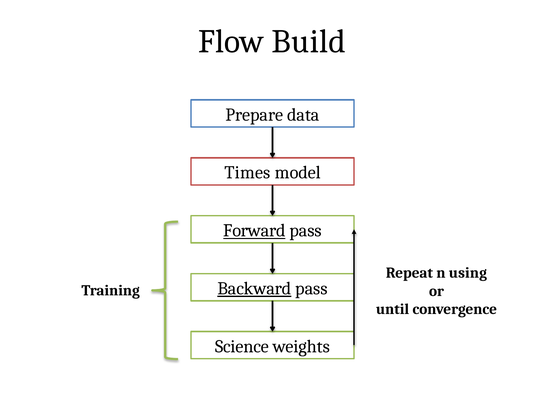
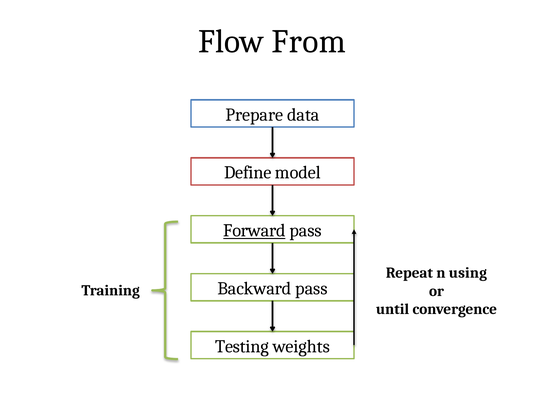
Build: Build -> From
Times: Times -> Define
Backward underline: present -> none
Science: Science -> Testing
